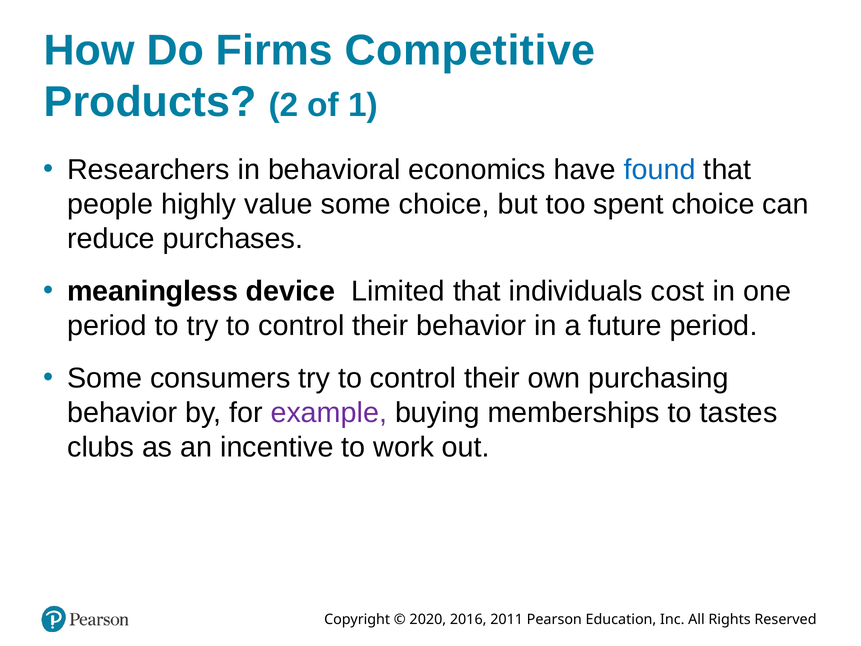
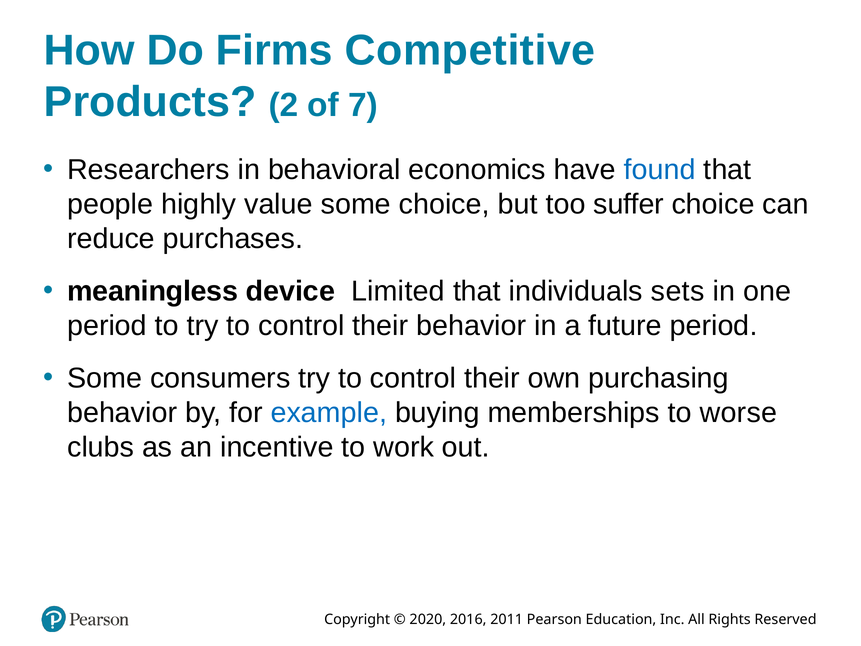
1: 1 -> 7
spent: spent -> suffer
cost: cost -> sets
example colour: purple -> blue
tastes: tastes -> worse
